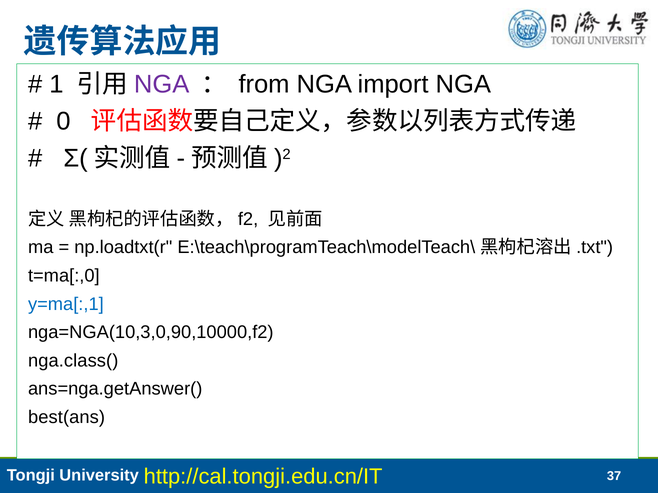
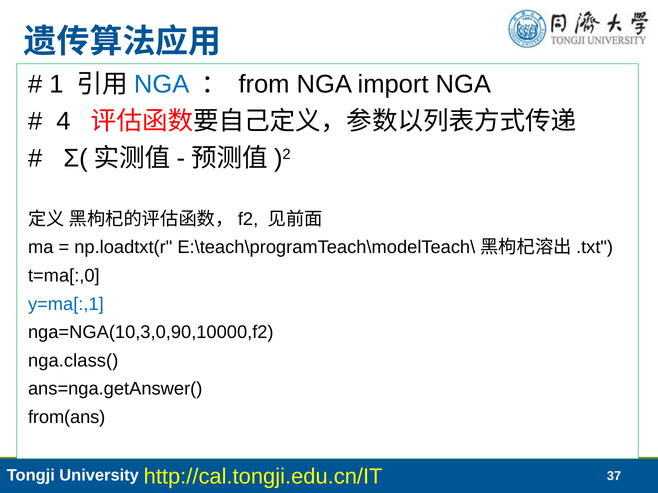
NGA at (162, 84) colour: purple -> blue
0: 0 -> 4
best(ans: best(ans -> from(ans
